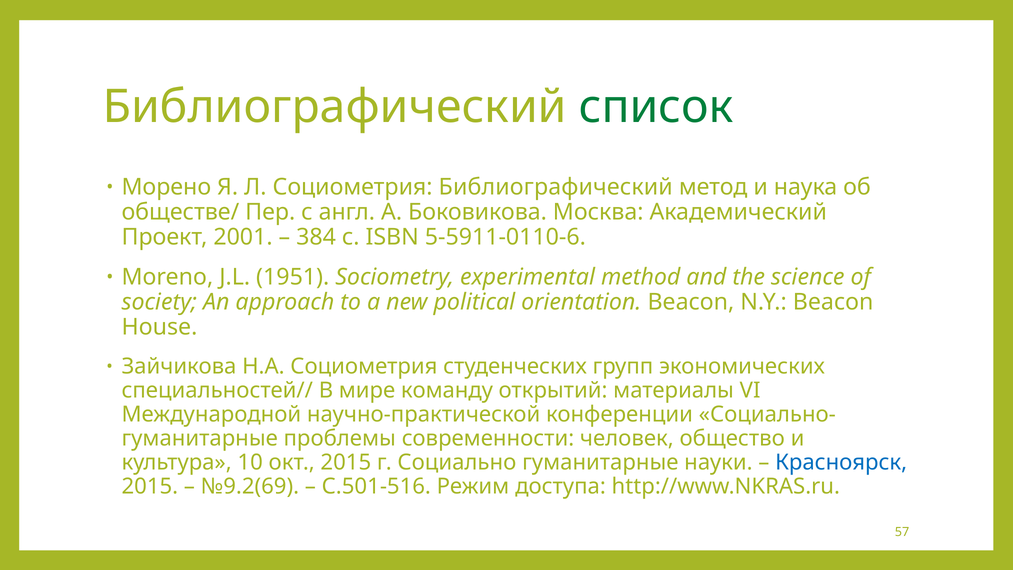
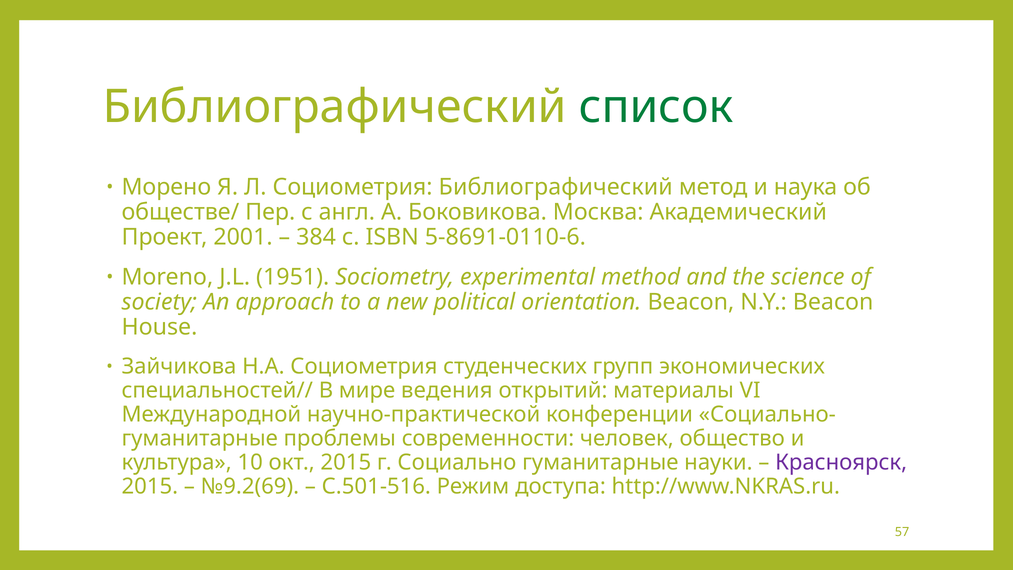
5-5911-0110-6: 5-5911-0110-6 -> 5-8691-0110-6
команду: команду -> ведения
Красноярск colour: blue -> purple
